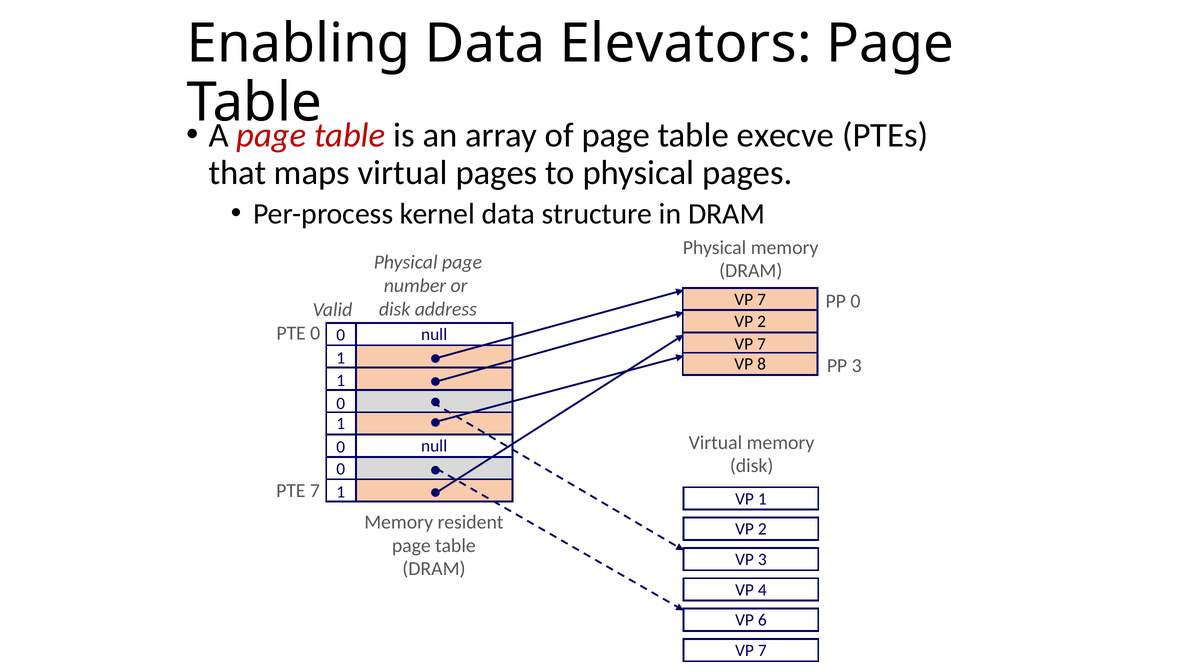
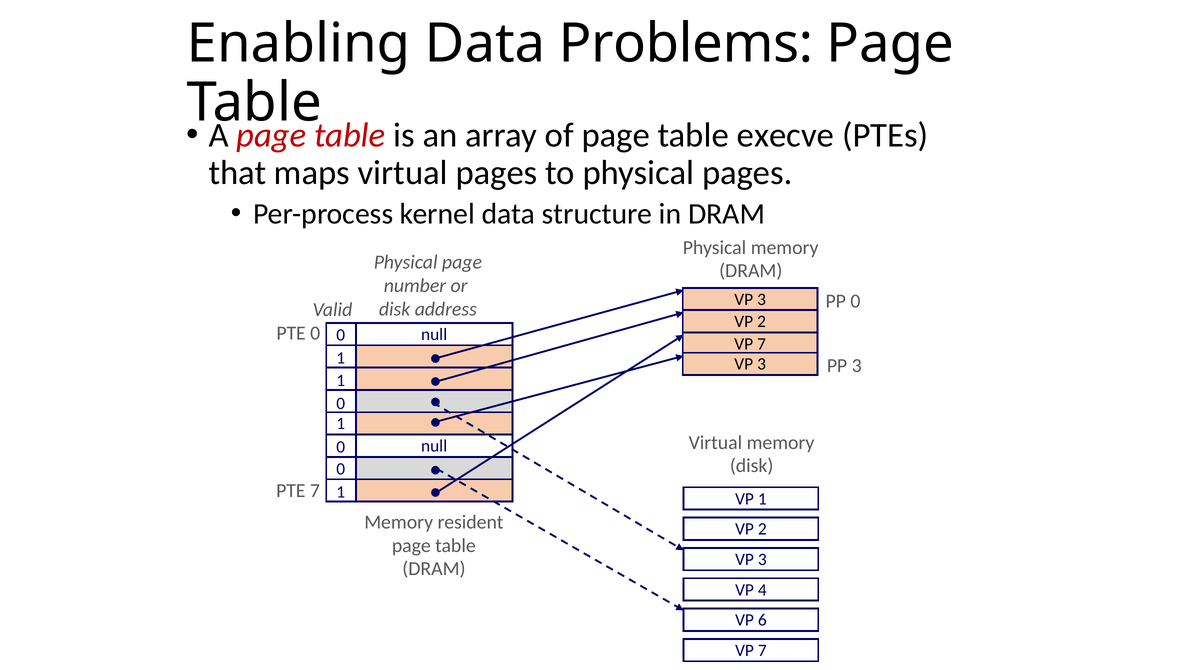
Elevators: Elevators -> Problems
7 at (762, 299): 7 -> 3
8 at (762, 364): 8 -> 3
